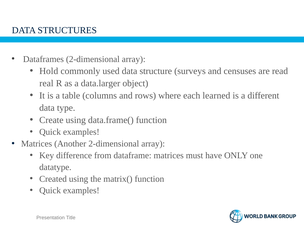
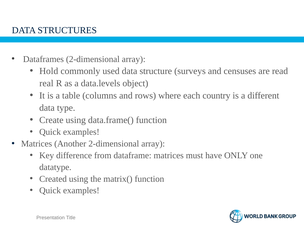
data.larger: data.larger -> data.levels
learned: learned -> country
